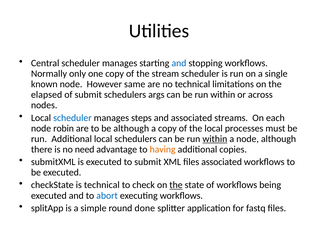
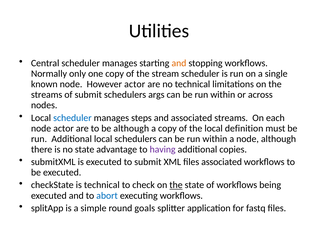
and at (179, 63) colour: blue -> orange
However same: same -> actor
elapsed at (47, 95): elapsed -> streams
node robin: robin -> actor
processes: processes -> definition
within at (215, 139) underline: present -> none
no need: need -> state
having colour: orange -> purple
done: done -> goals
